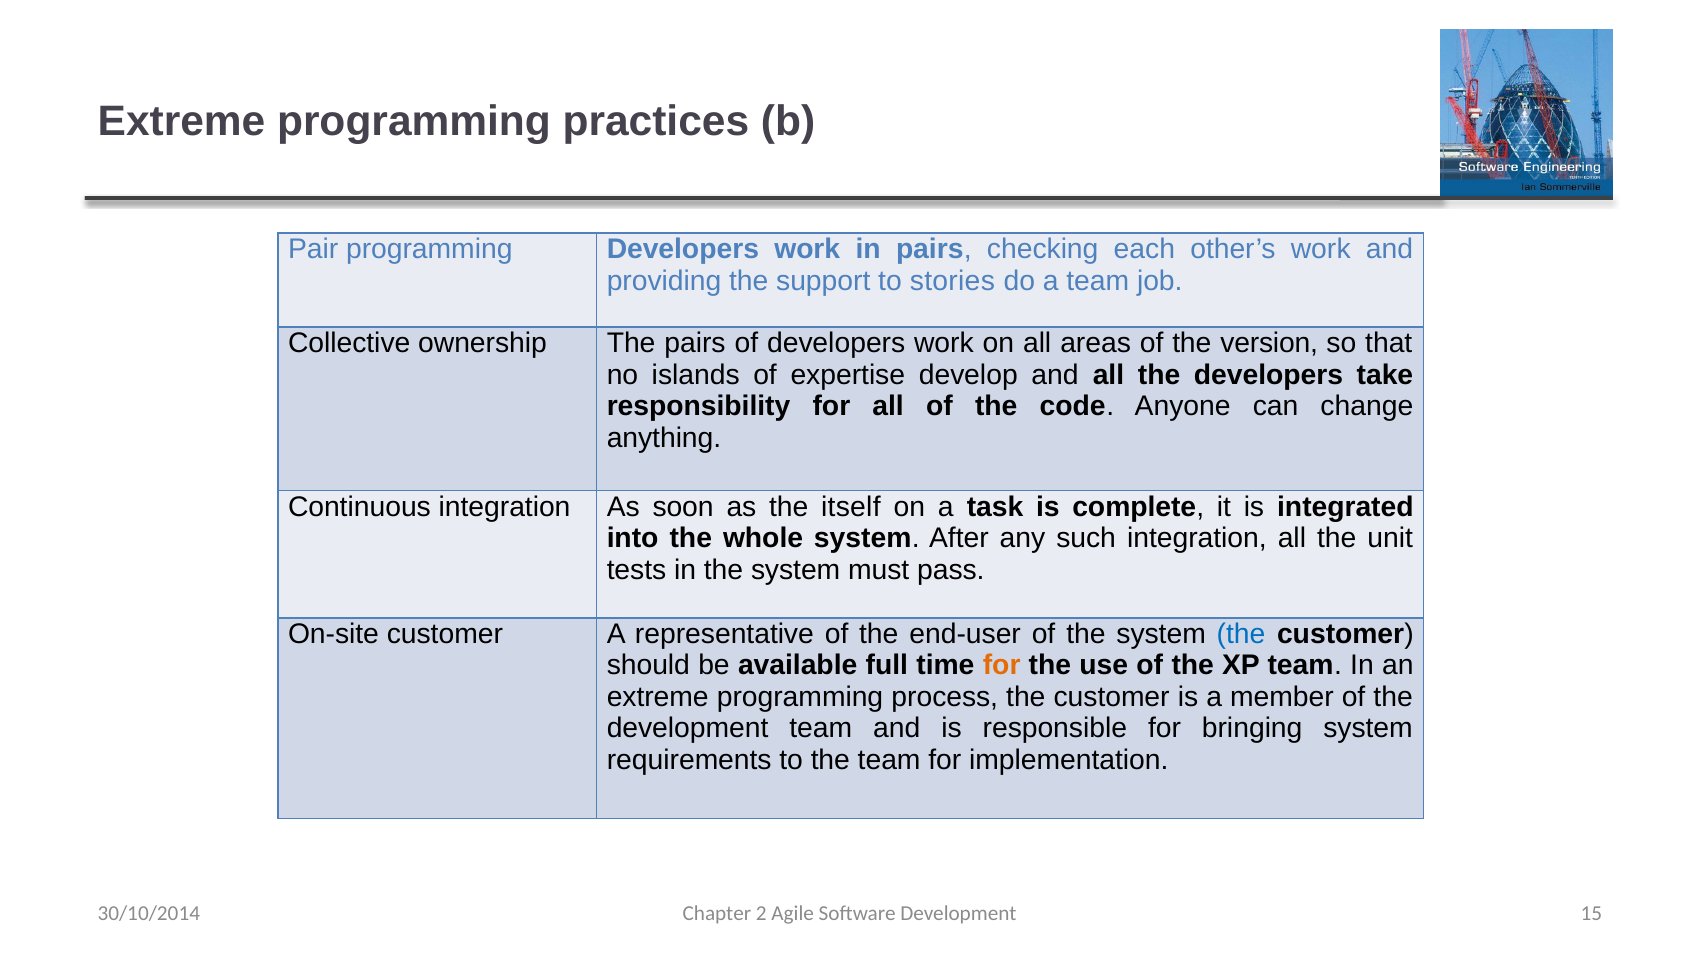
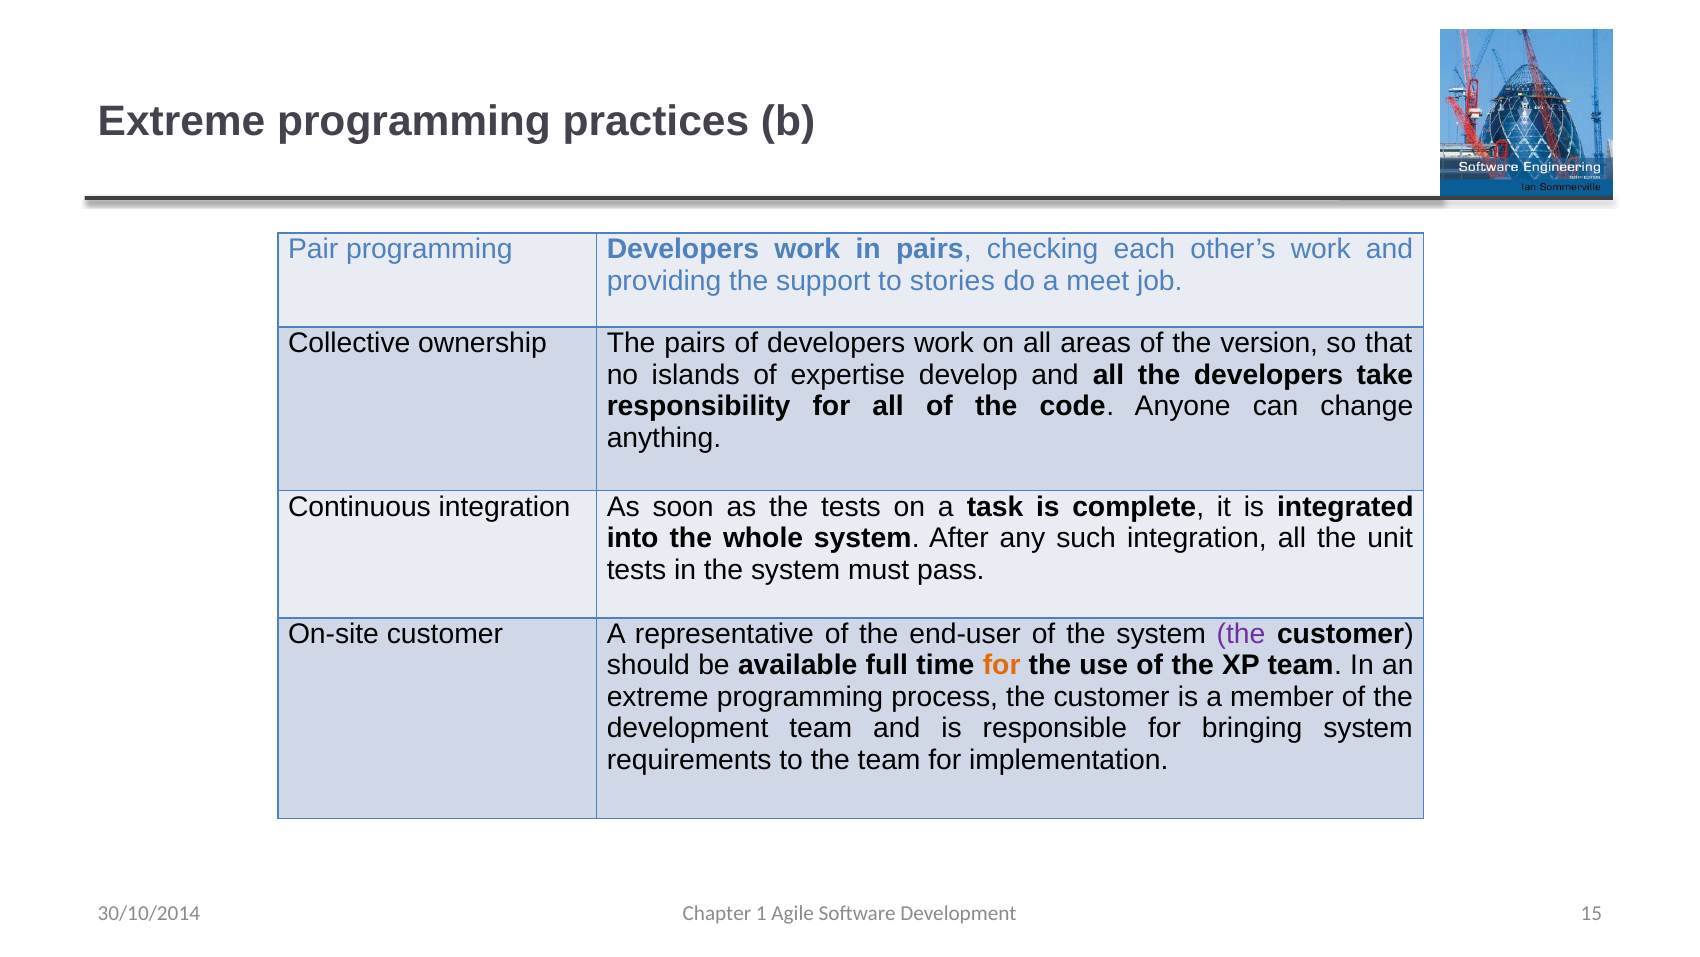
a team: team -> meet
the itself: itself -> tests
the at (1241, 633) colour: blue -> purple
2: 2 -> 1
